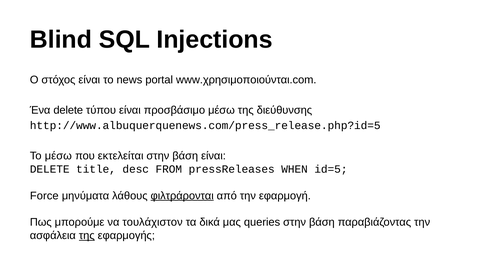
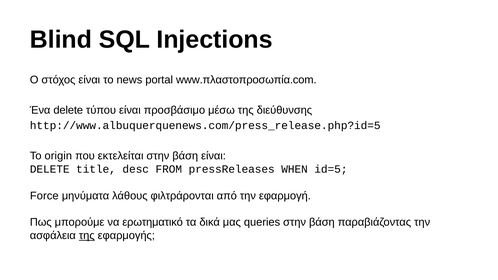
www.χρησιμοποιούνται.com: www.χρησιμοποιούνται.com -> www.πλαστοπροσωπία.com
To μέσω: μέσω -> origin
φιλτράρονται underline: present -> none
τουλάχιστον: τουλάχιστον -> ερωτηματικό
